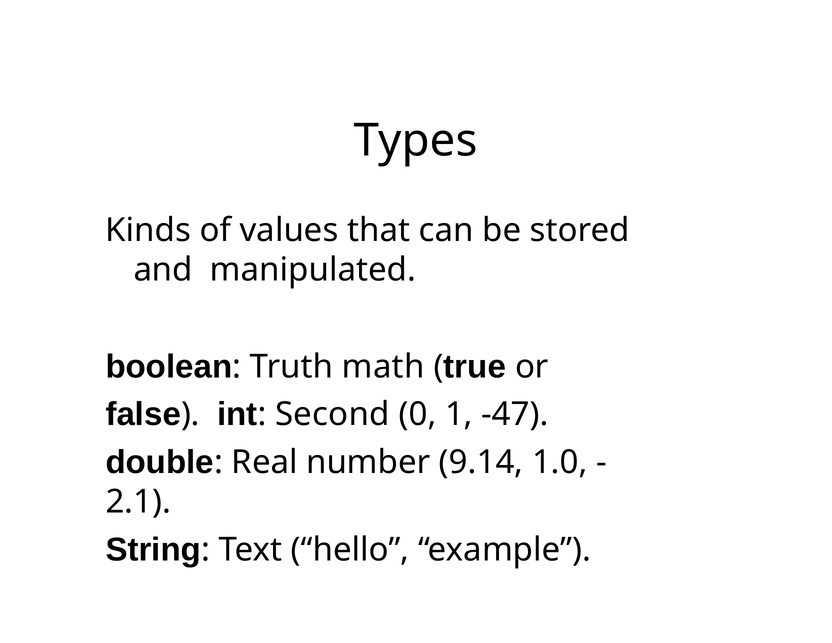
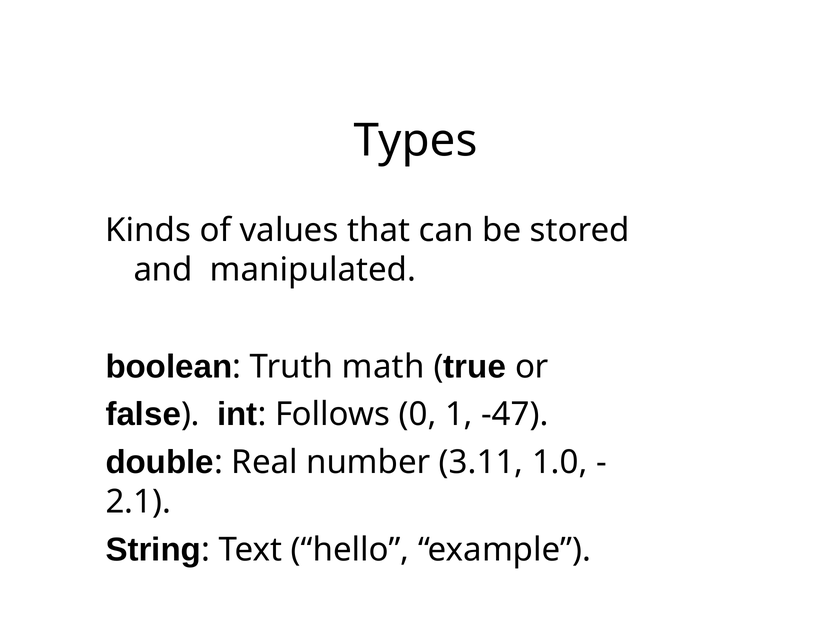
Second: Second -> Follows
9.14: 9.14 -> 3.11
